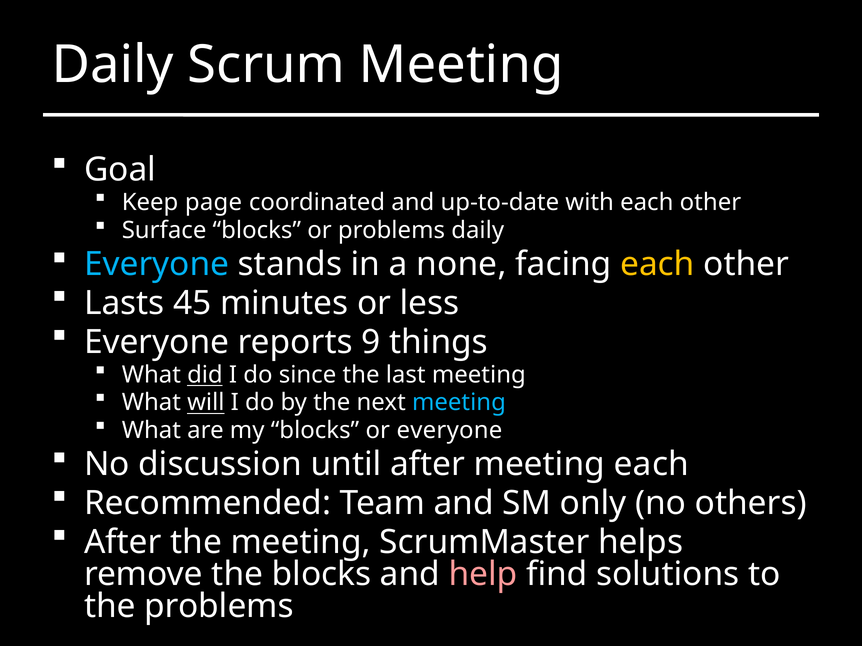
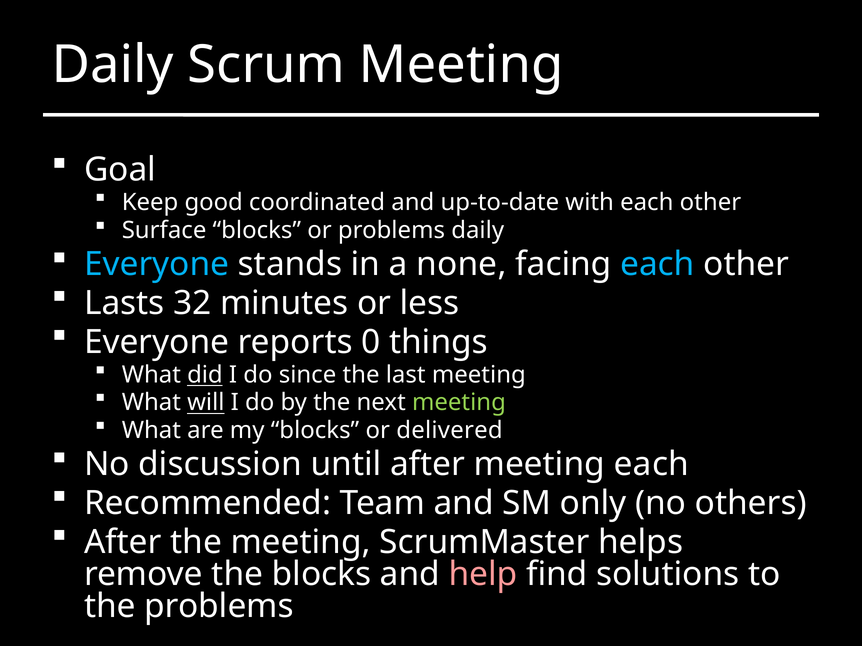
page: page -> good
each at (657, 264) colour: yellow -> light blue
45: 45 -> 32
9: 9 -> 0
meeting at (459, 403) colour: light blue -> light green
or everyone: everyone -> delivered
